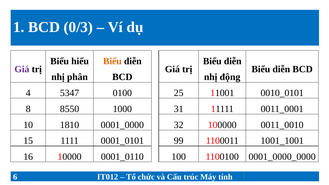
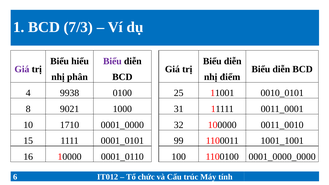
0/3: 0/3 -> 7/3
Biểu at (112, 61) colour: orange -> purple
động: động -> điểm
5347: 5347 -> 9938
8550: 8550 -> 9021
1810: 1810 -> 1710
